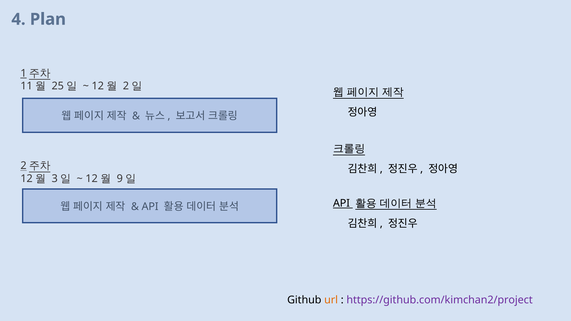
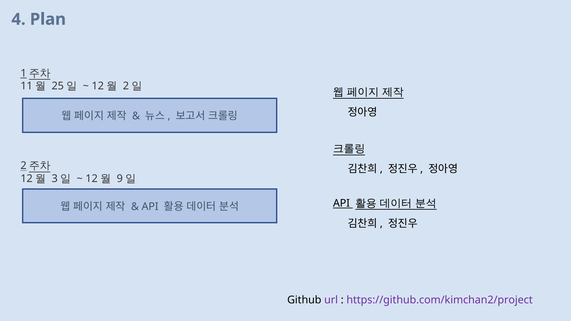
url colour: orange -> purple
